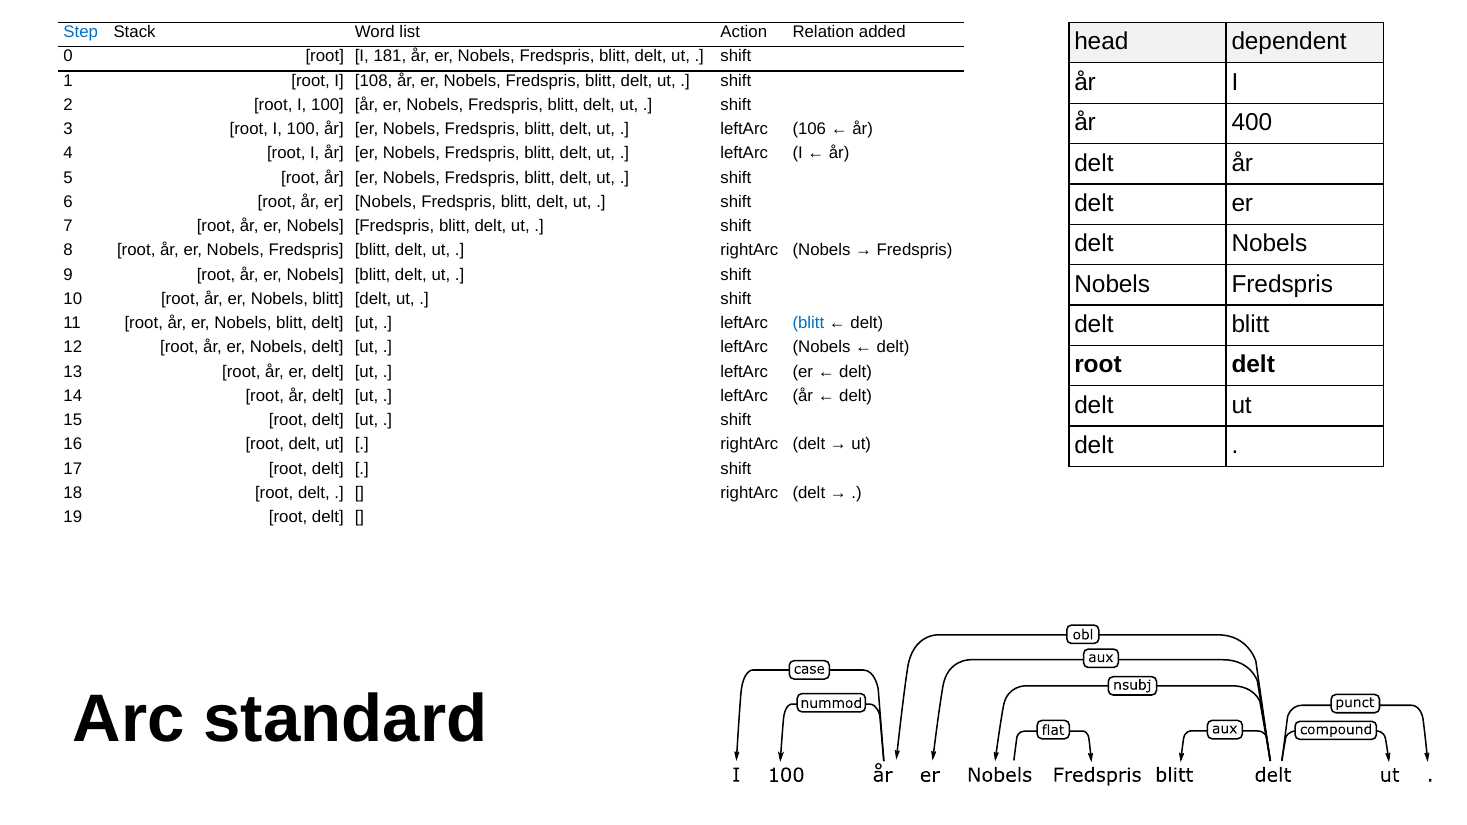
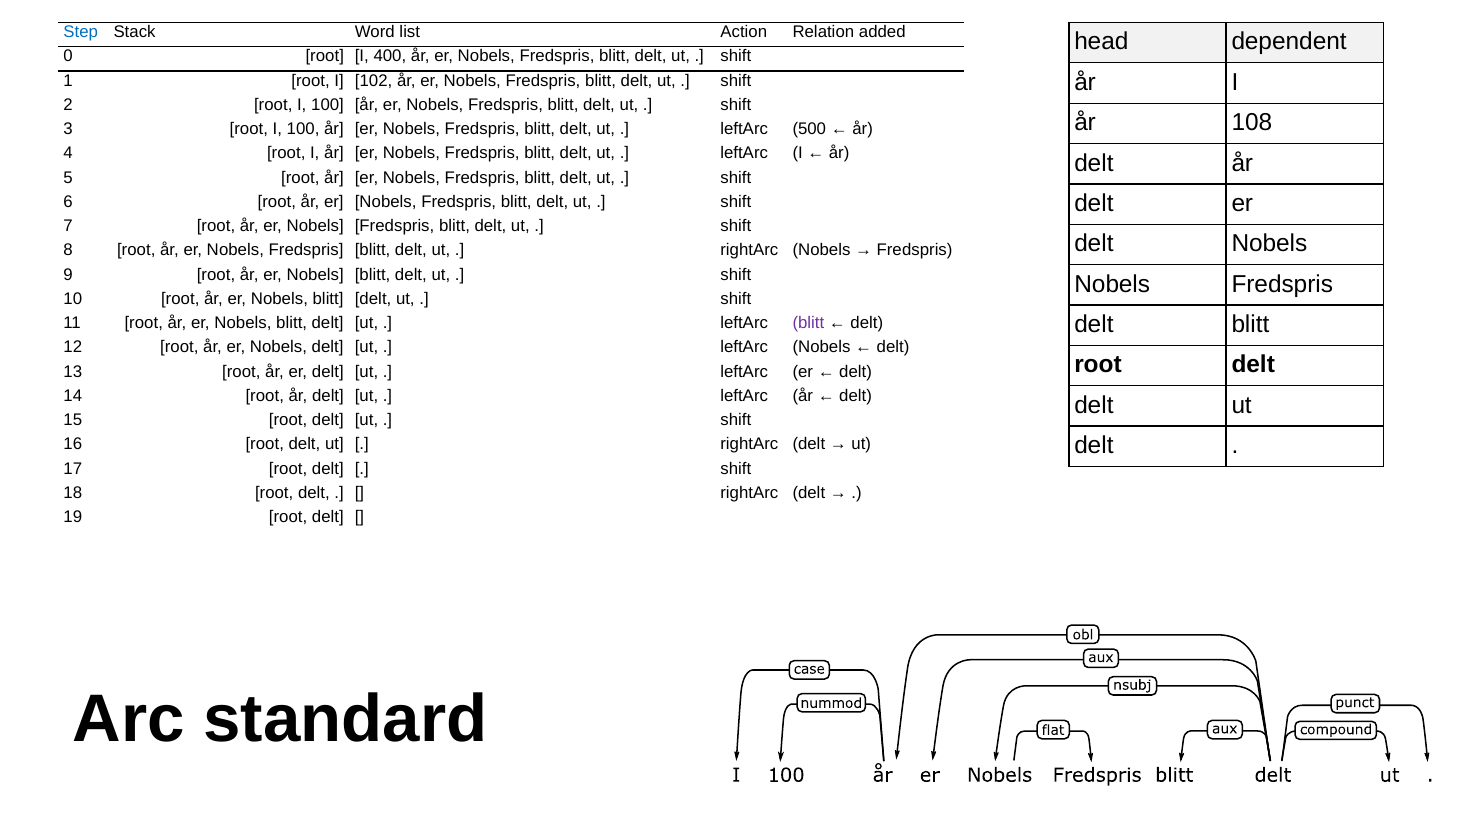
181: 181 -> 400
108: 108 -> 102
400: 400 -> 108
106: 106 -> 500
blitt at (808, 323) colour: blue -> purple
